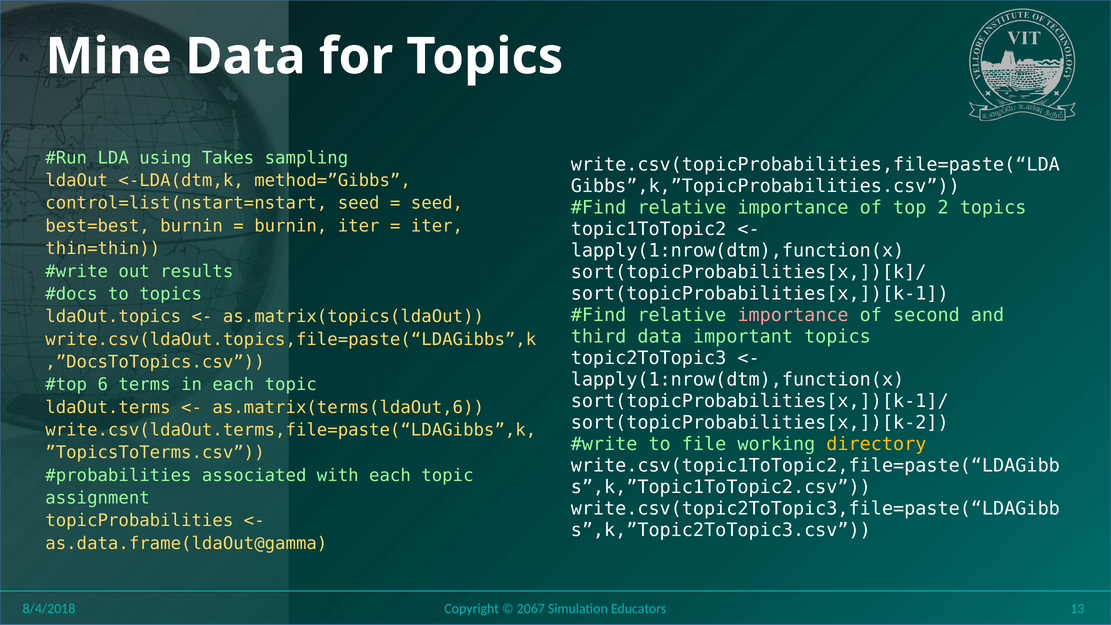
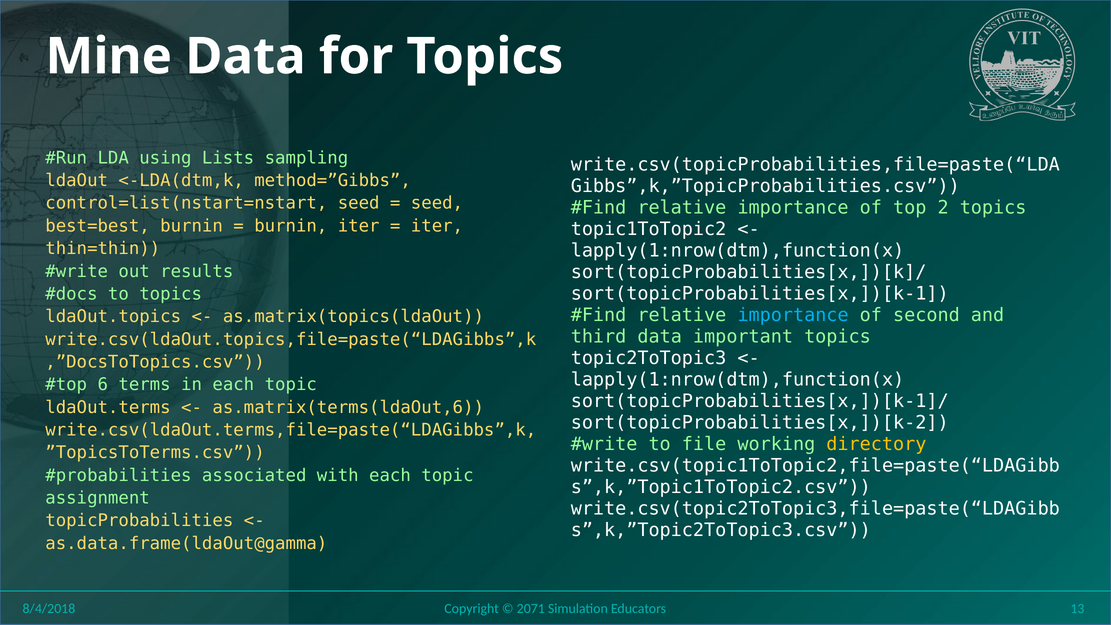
Takes: Takes -> Lists
importance at (793, 315) colour: pink -> light blue
2067: 2067 -> 2071
